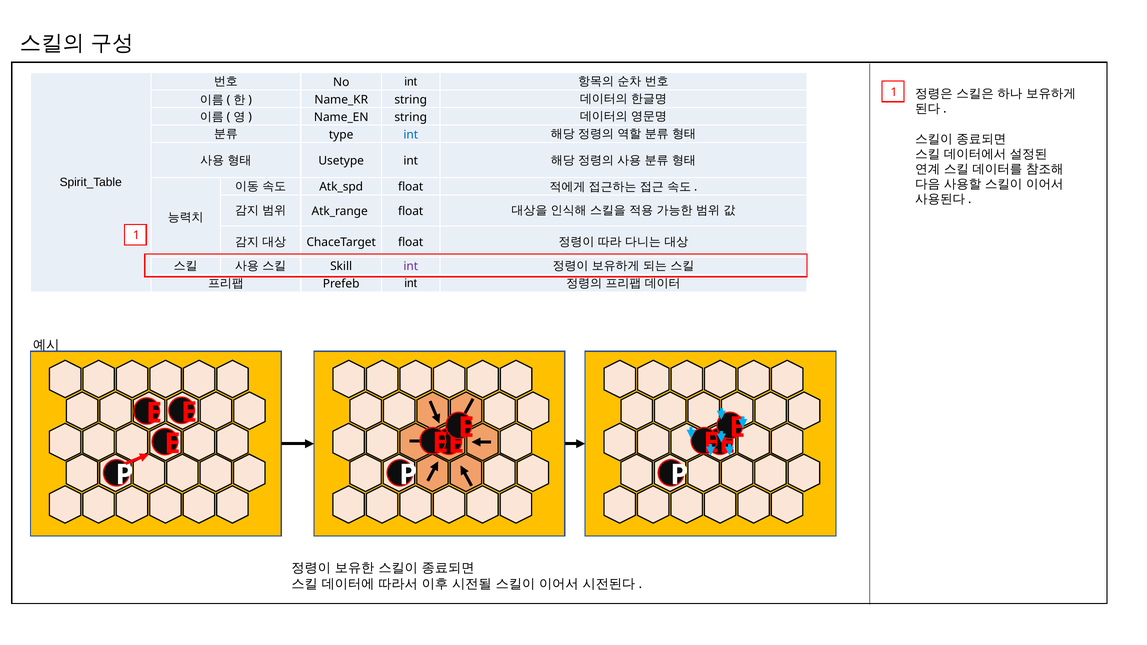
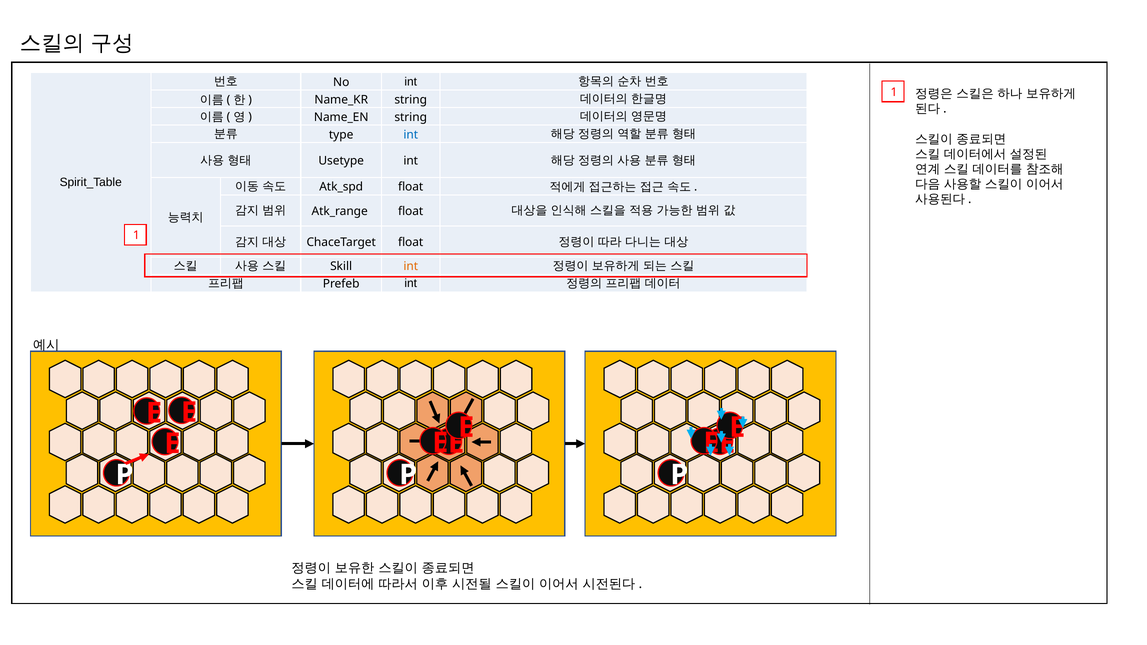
int at (411, 267) colour: purple -> orange
